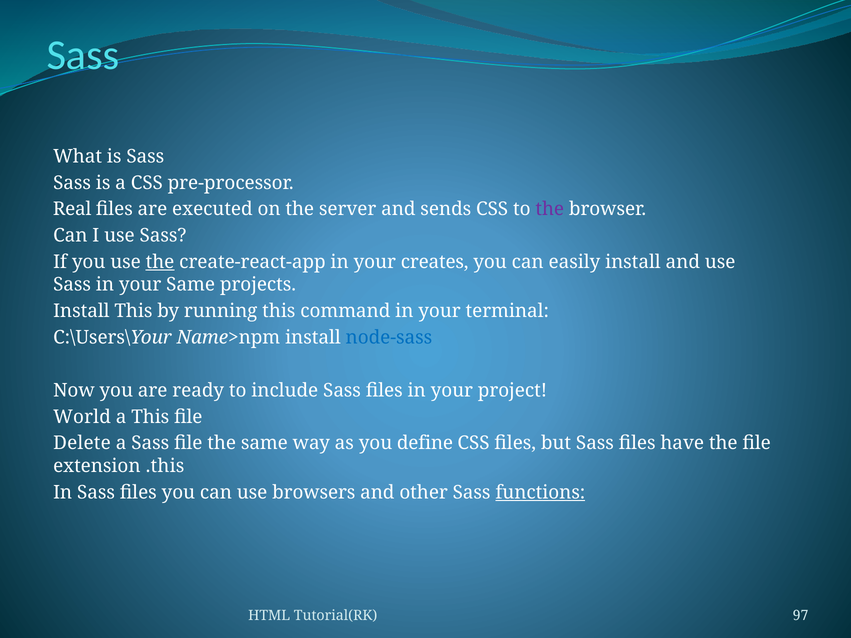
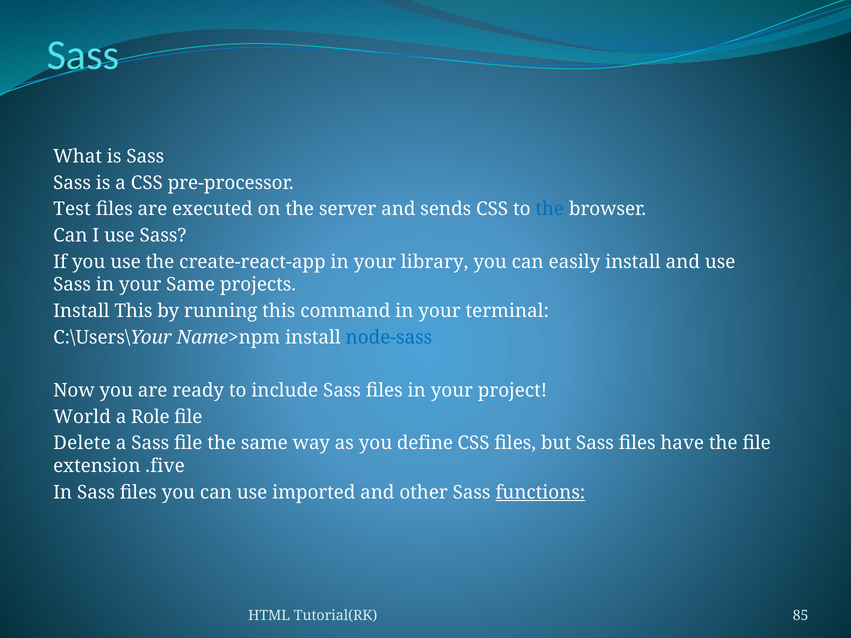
Real: Real -> Test
the at (550, 209) colour: purple -> blue
the at (160, 262) underline: present -> none
creates: creates -> library
a This: This -> Role
.this: .this -> .five
browsers: browsers -> imported
97: 97 -> 85
